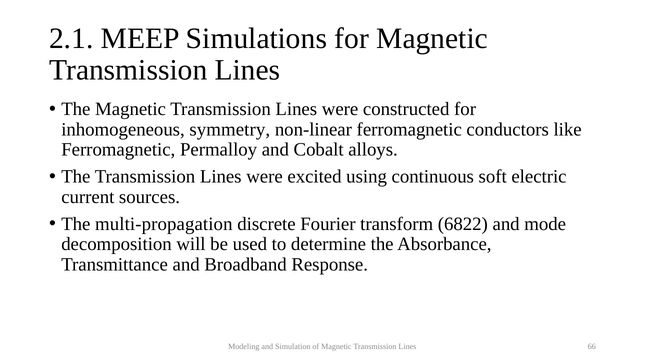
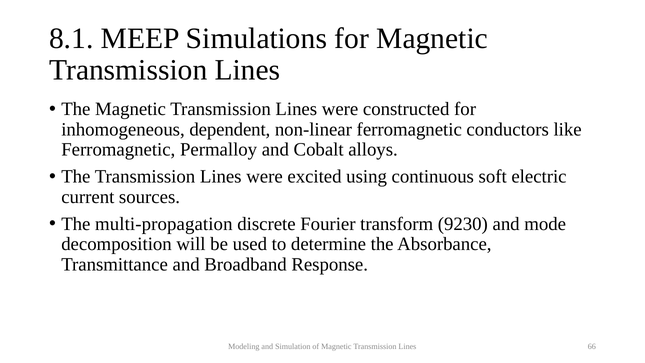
2.1: 2.1 -> 8.1
symmetry: symmetry -> dependent
6822: 6822 -> 9230
